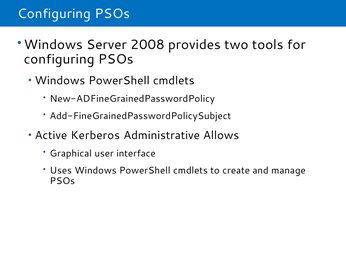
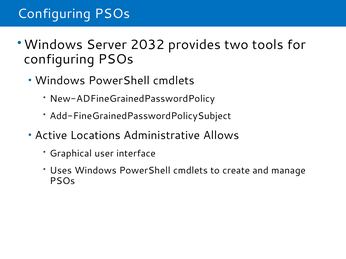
2008: 2008 -> 2032
Kerberos: Kerberos -> Locations
